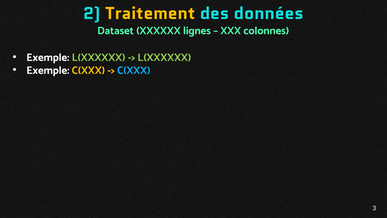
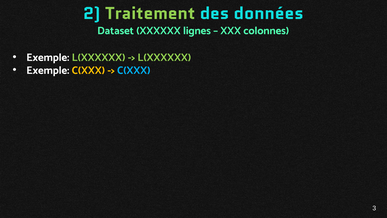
Traitement colour: yellow -> light green
